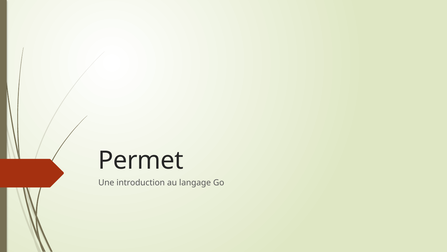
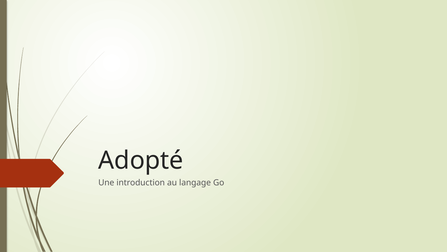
Permet: Permet -> Adopté
